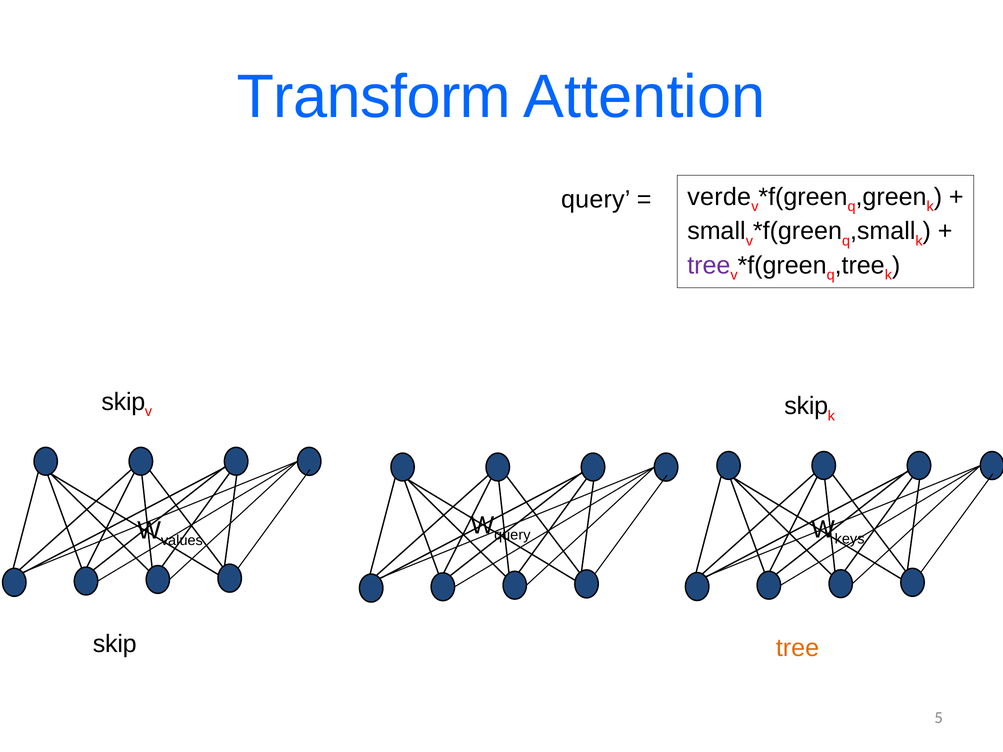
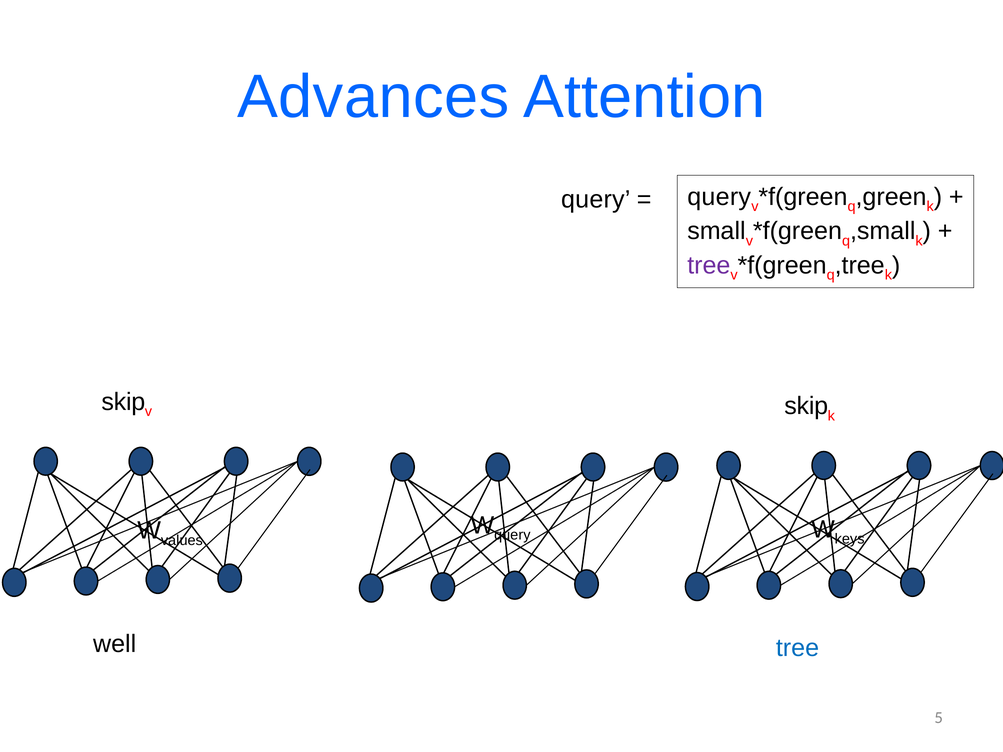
Transform: Transform -> Advances
verde at (719, 197): verde -> query
skip at (115, 644): skip -> well
tree at (797, 648) colour: orange -> blue
